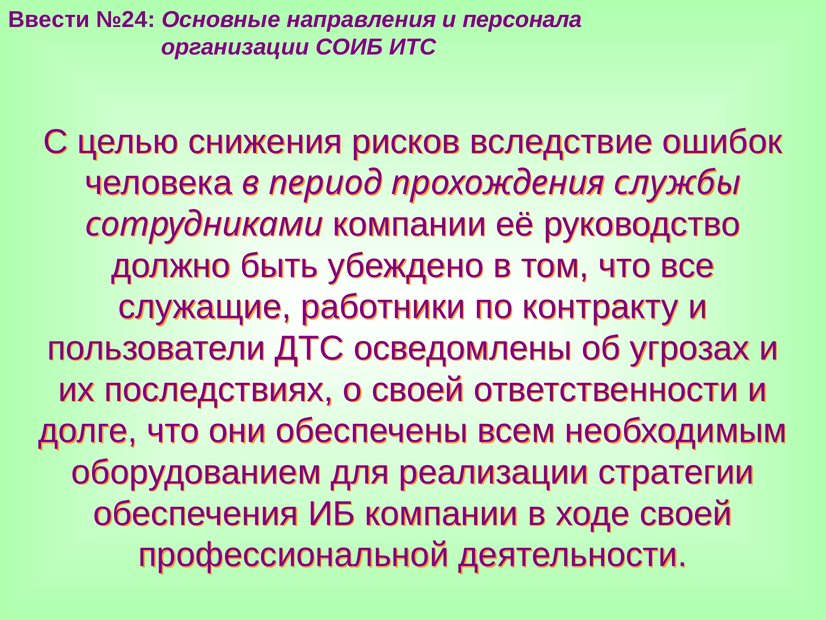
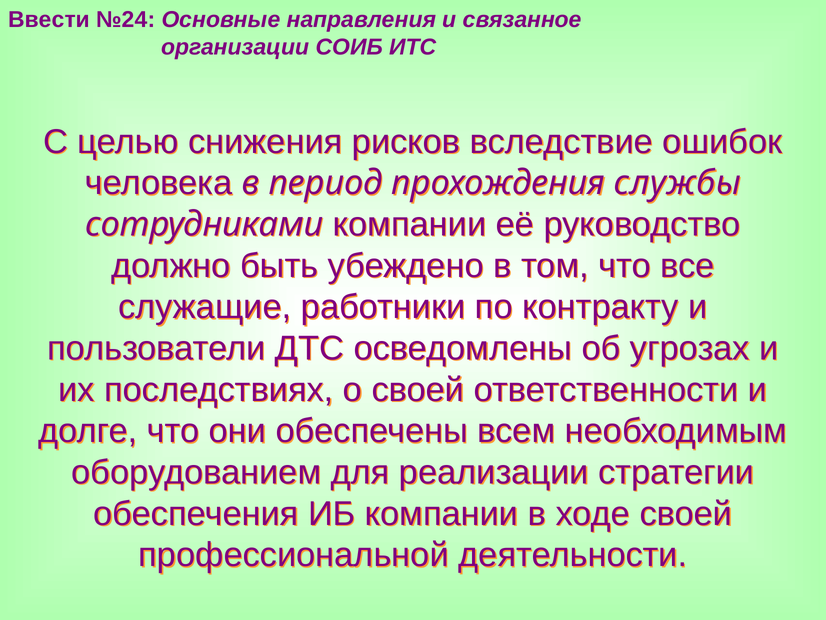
персонала: персонала -> связанное
